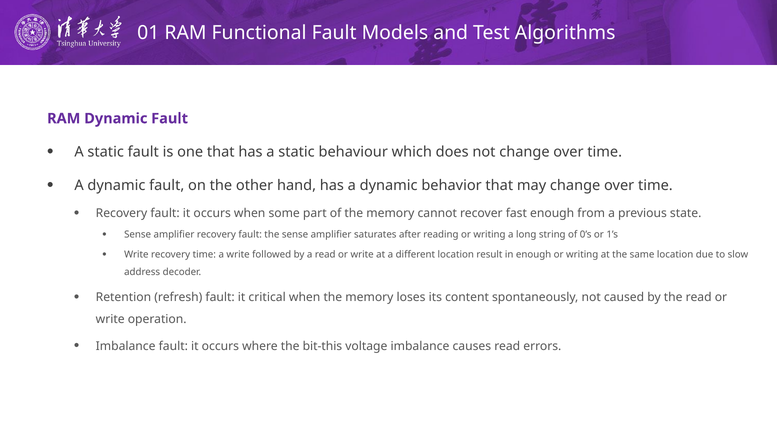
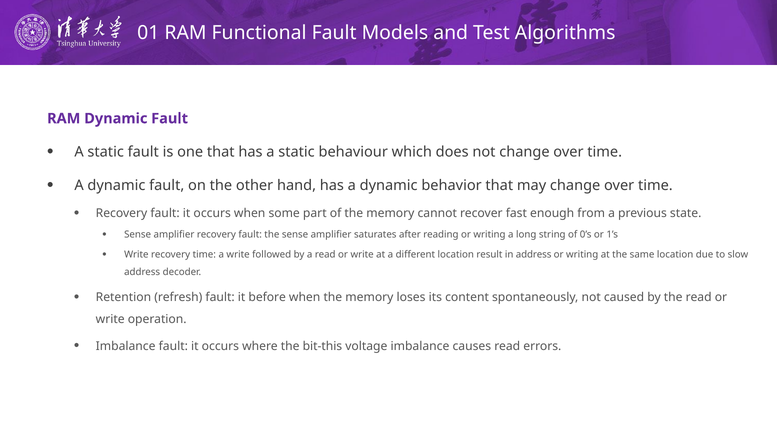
in enough: enough -> address
critical: critical -> before
